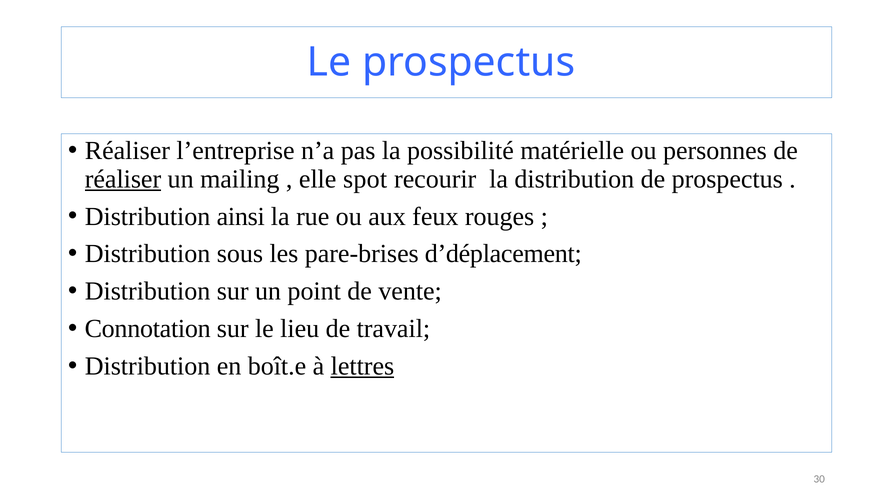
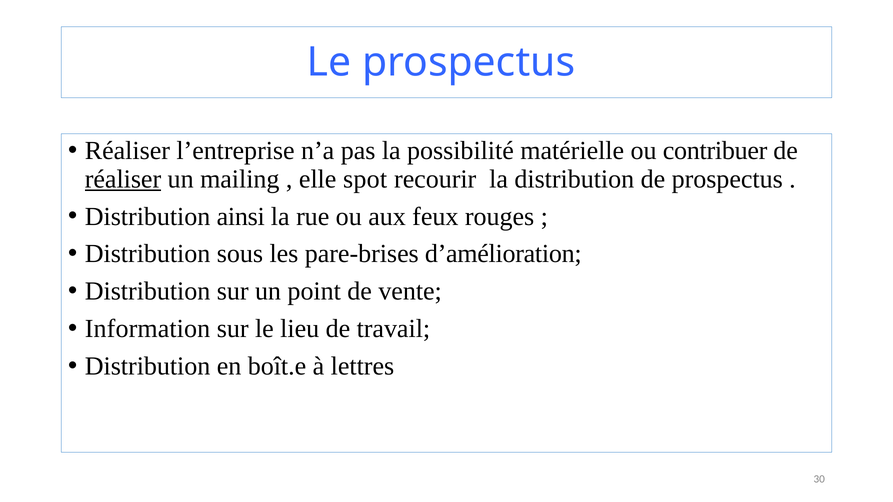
personnes: personnes -> contribuer
d’déplacement: d’déplacement -> d’amélioration
Connotation: Connotation -> Information
lettres underline: present -> none
